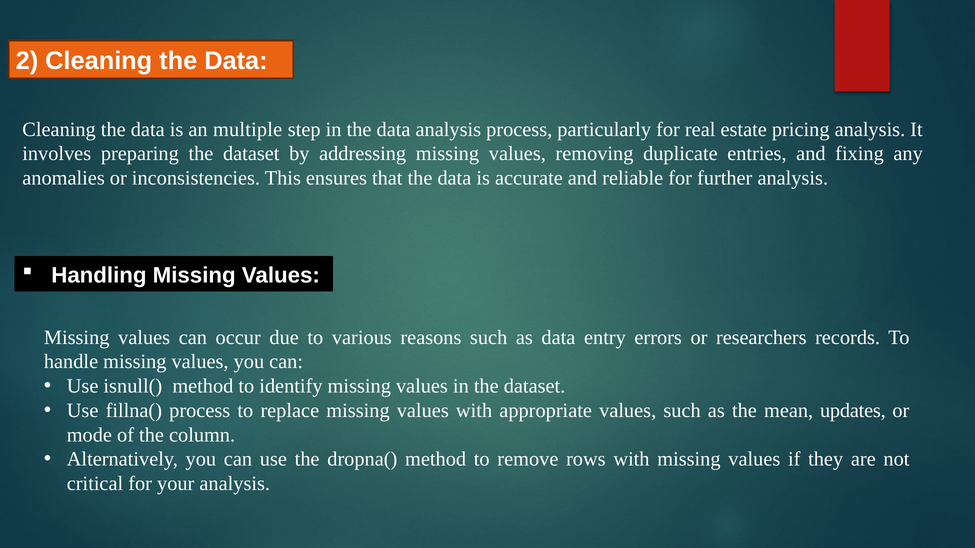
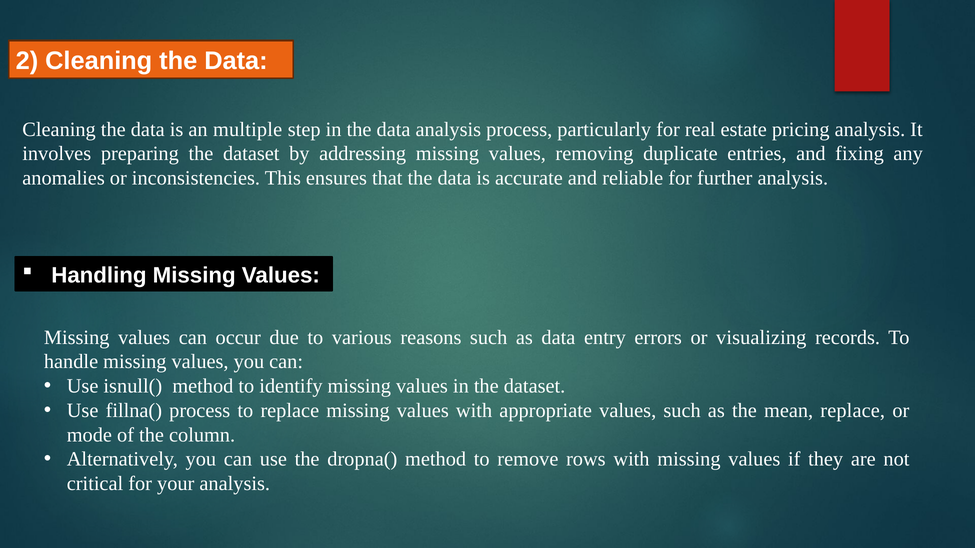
researchers: researchers -> visualizing
mean updates: updates -> replace
